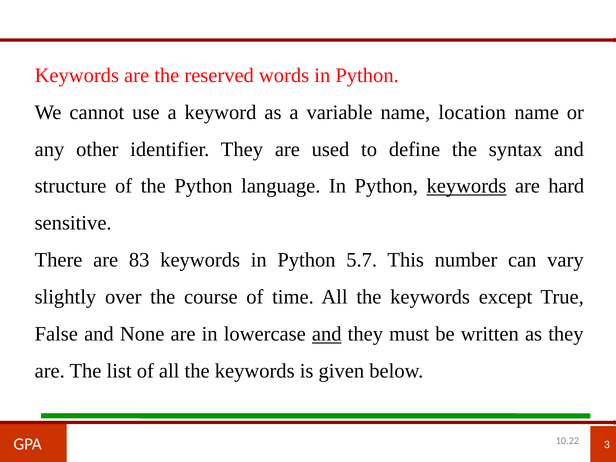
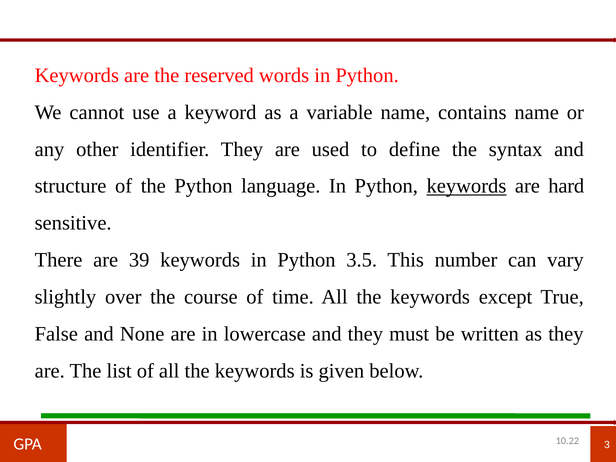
location: location -> contains
83: 83 -> 39
5.7: 5.7 -> 3.5
and at (327, 334) underline: present -> none
